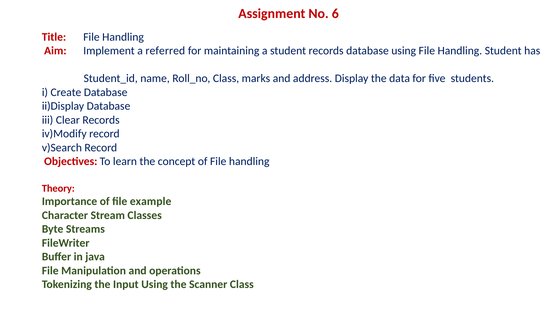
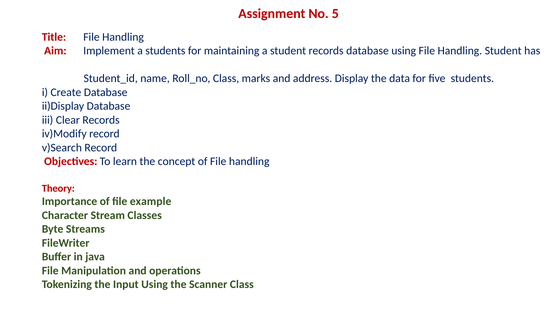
6: 6 -> 5
a referred: referred -> students
